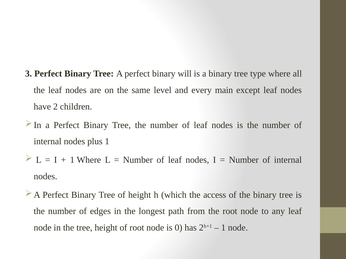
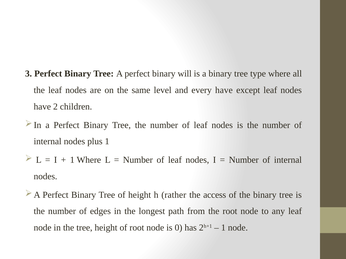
every main: main -> have
which: which -> rather
